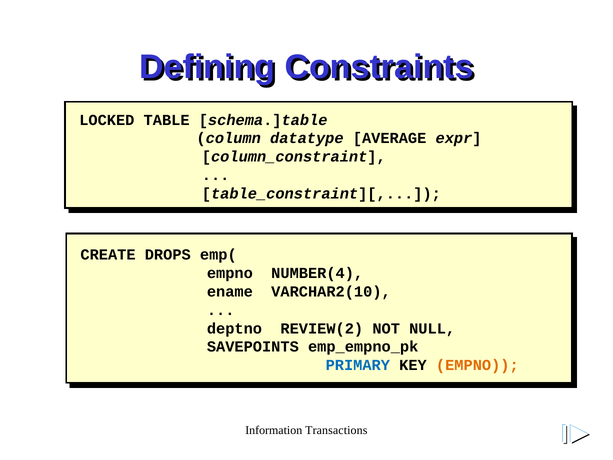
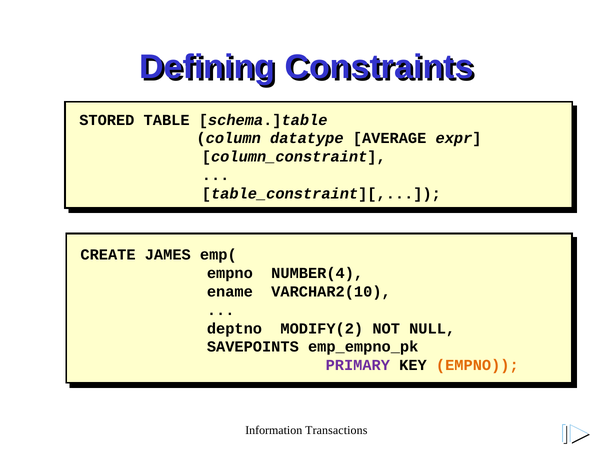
LOCKED: LOCKED -> STORED
DROPS: DROPS -> JAMES
REVIEW(2: REVIEW(2 -> MODIFY(2
PRIMARY colour: blue -> purple
